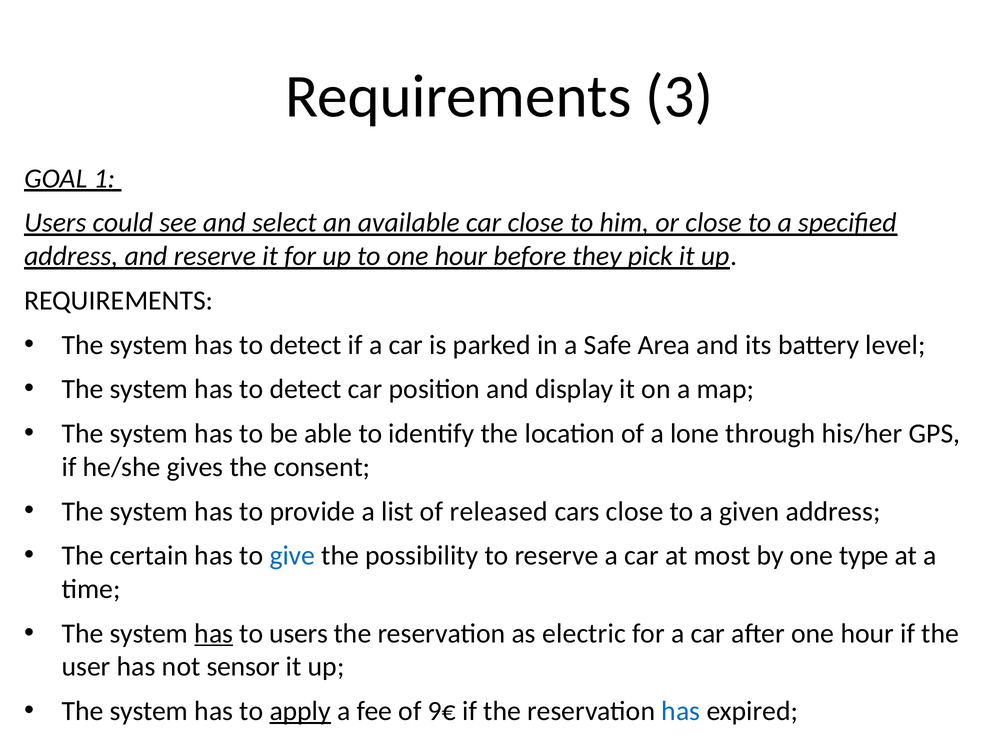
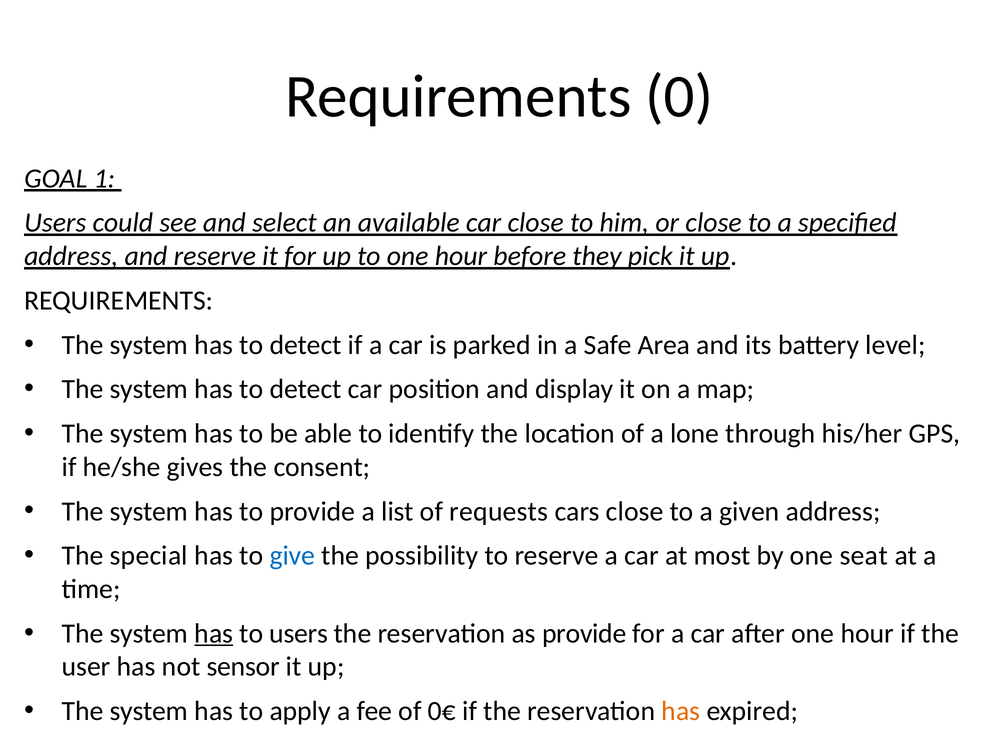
3: 3 -> 0
released: released -> requests
certain: certain -> special
type: type -> seat
as electric: electric -> provide
apply underline: present -> none
9€: 9€ -> 0€
has at (681, 711) colour: blue -> orange
